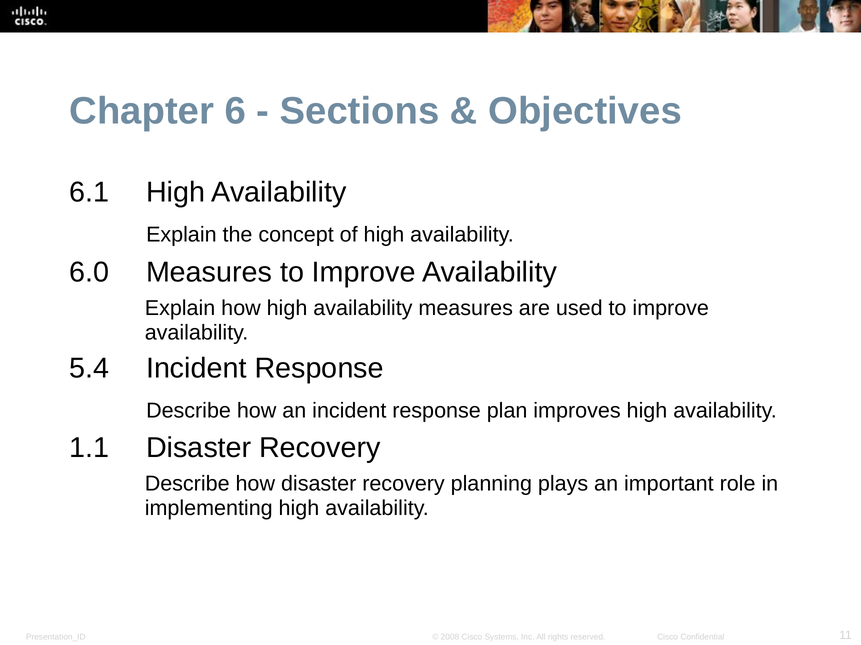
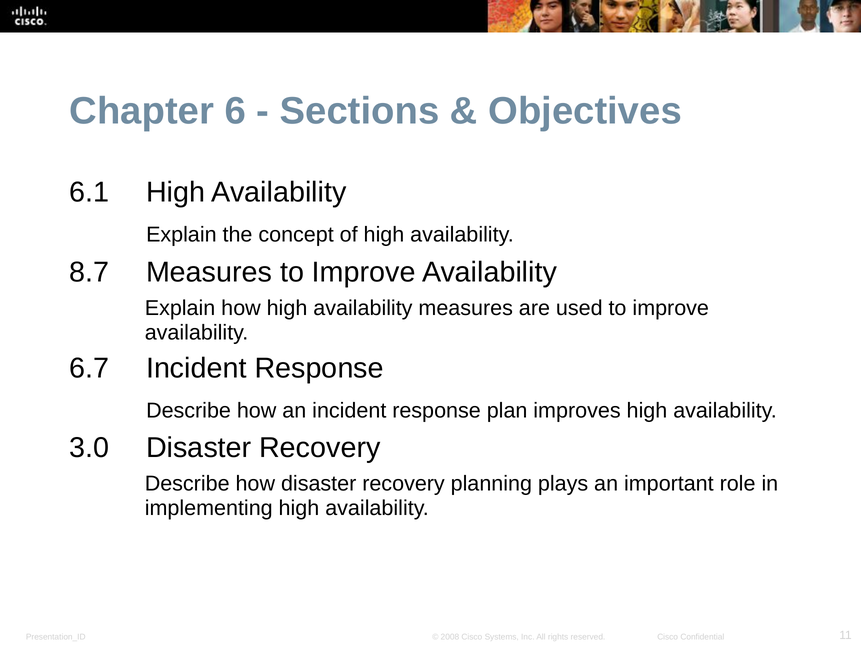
6.0: 6.0 -> 8.7
5.4: 5.4 -> 6.7
1.1: 1.1 -> 3.0
